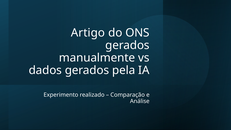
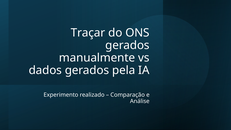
Artigo: Artigo -> Traçar
